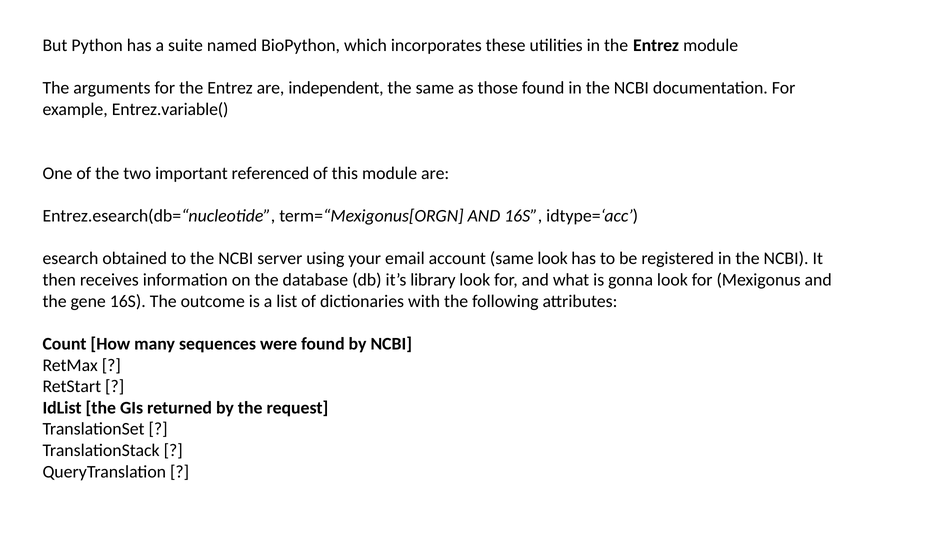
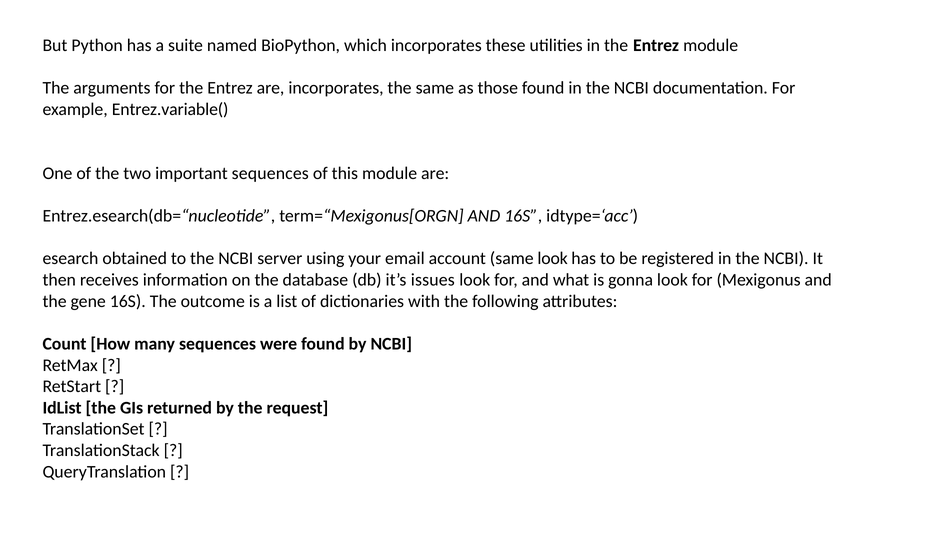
are independent: independent -> incorporates
important referenced: referenced -> sequences
library: library -> issues
